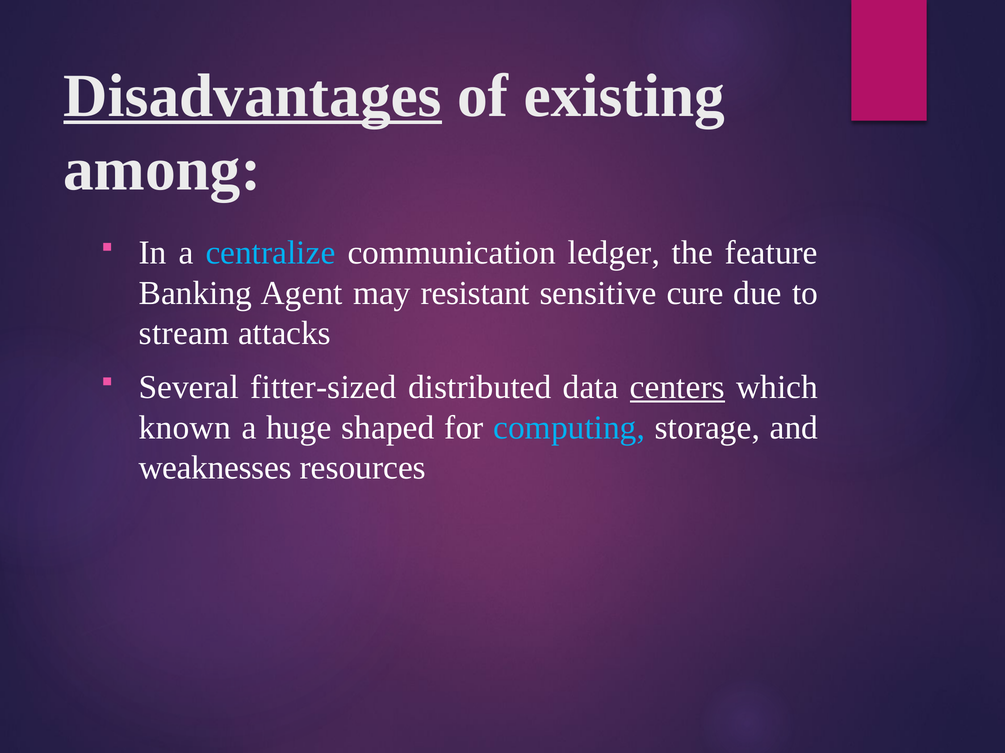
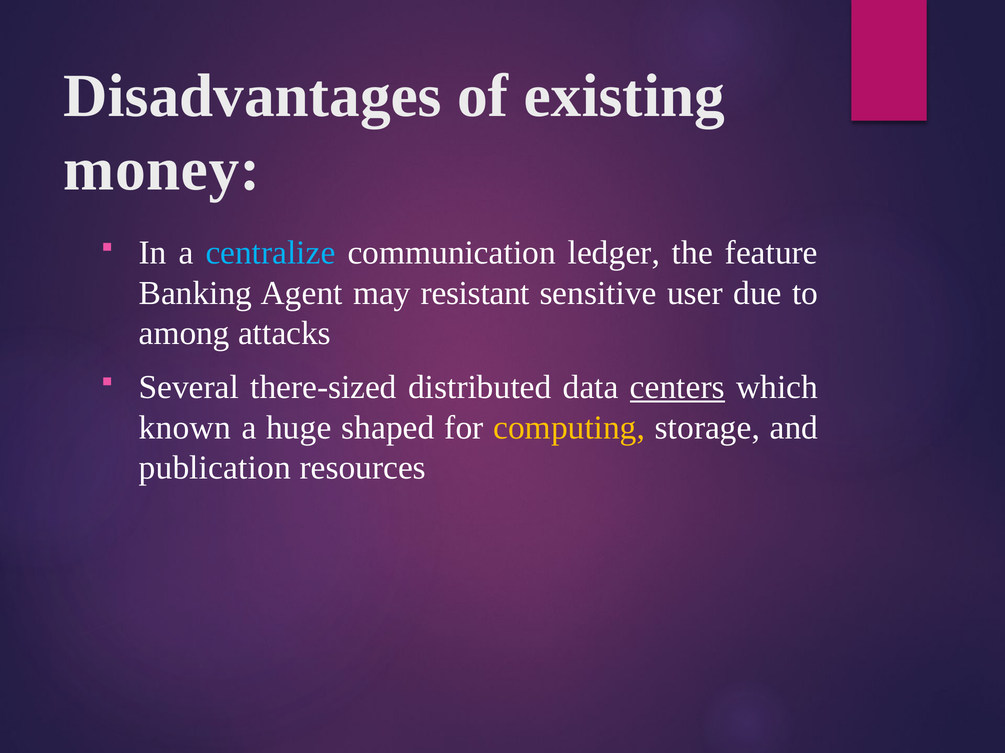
Disadvantages underline: present -> none
among: among -> money
cure: cure -> user
stream: stream -> among
fitter-sized: fitter-sized -> there-sized
computing colour: light blue -> yellow
weaknesses: weaknesses -> publication
